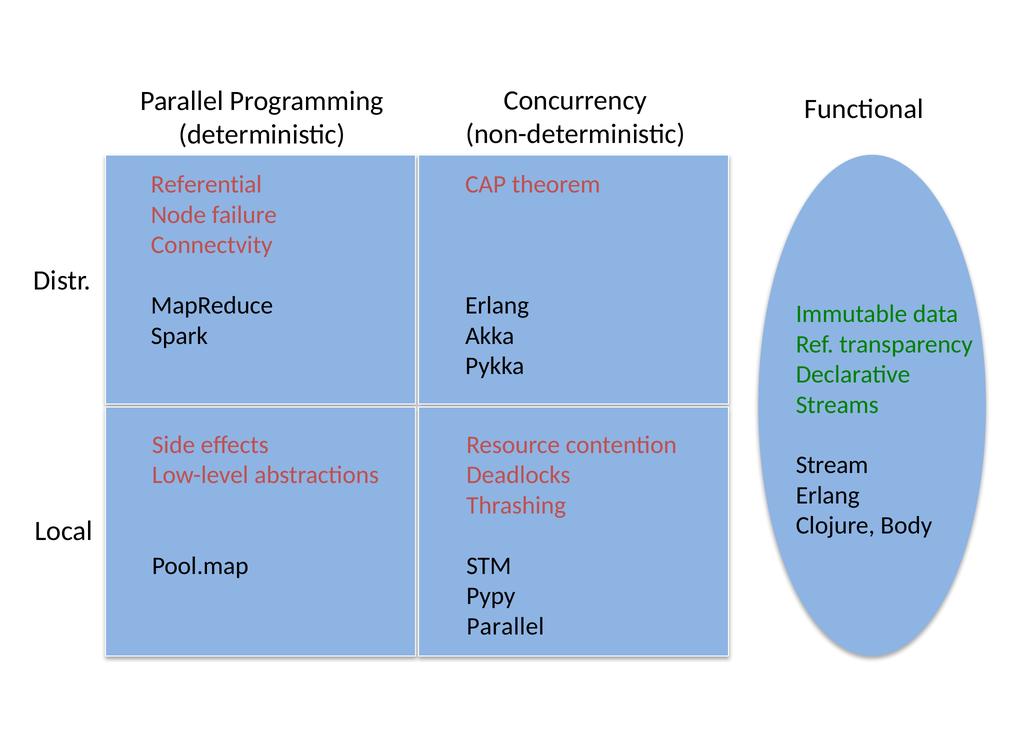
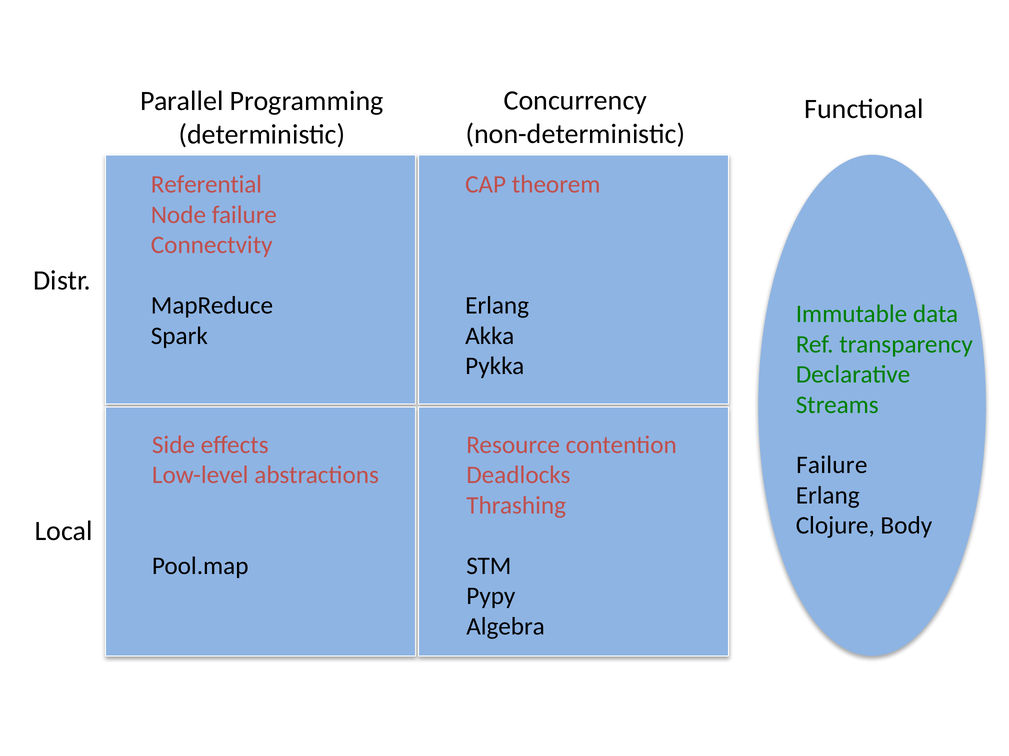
Stream at (832, 466): Stream -> Failure
Parallel at (505, 627): Parallel -> Algebra
